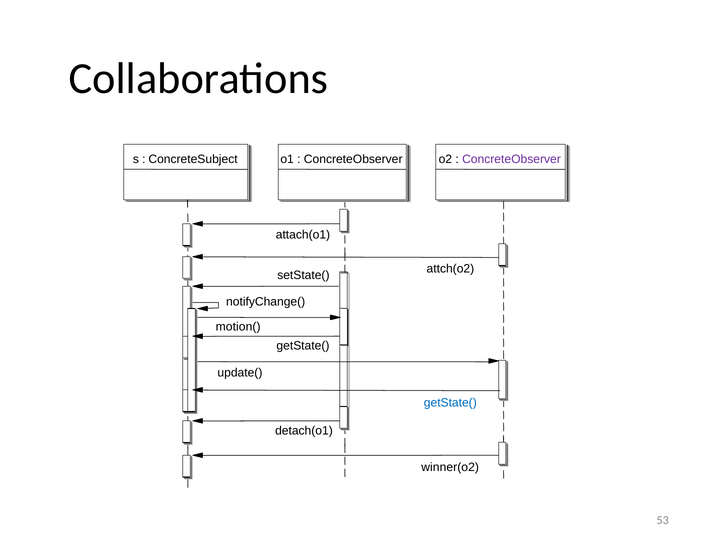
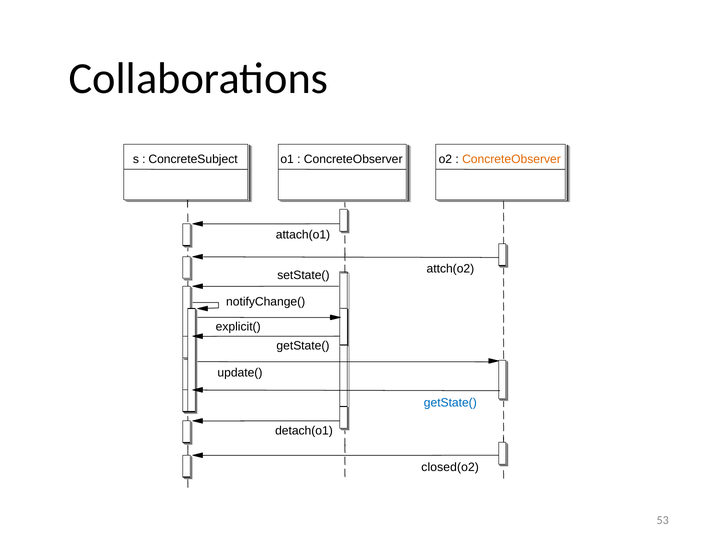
ConcreteObserver at (511, 159) colour: purple -> orange
motion(: motion( -> explicit(
winner(o2: winner(o2 -> closed(o2
